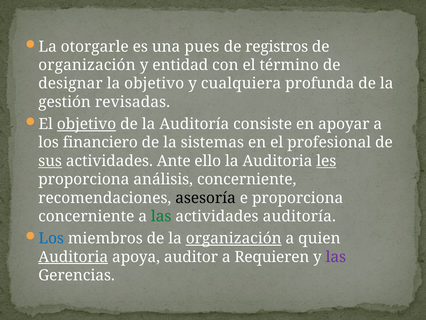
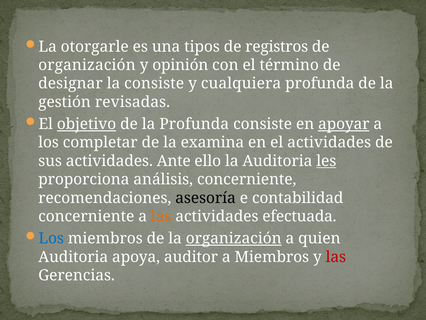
pues: pues -> tipos
entidad: entidad -> opinión
la objetivo: objetivo -> consiste
la Auditoría: Auditoría -> Profunda
apoyar underline: none -> present
financiero: financiero -> completar
sistemas: sistemas -> examina
el profesional: profesional -> actividades
sus underline: present -> none
e proporciona: proporciona -> contabilidad
las at (161, 216) colour: green -> orange
actividades auditoría: auditoría -> efectuada
Auditoria at (73, 257) underline: present -> none
a Requieren: Requieren -> Miembros
las at (336, 257) colour: purple -> red
